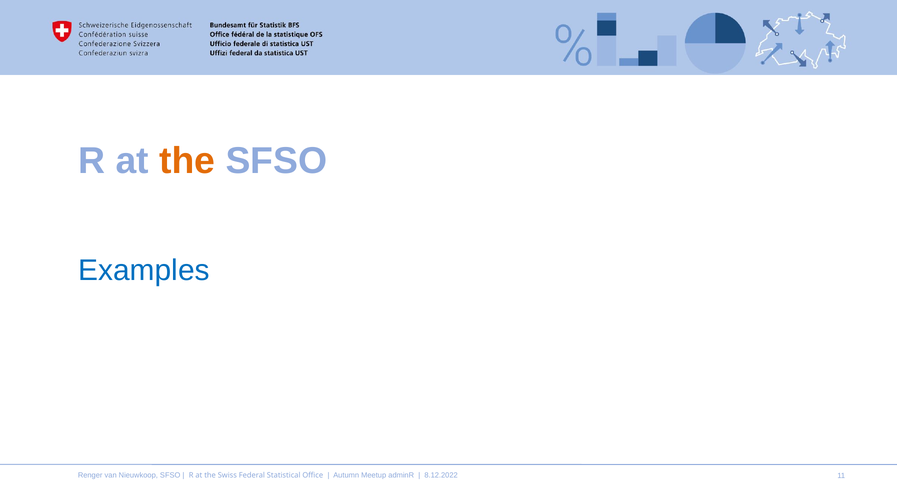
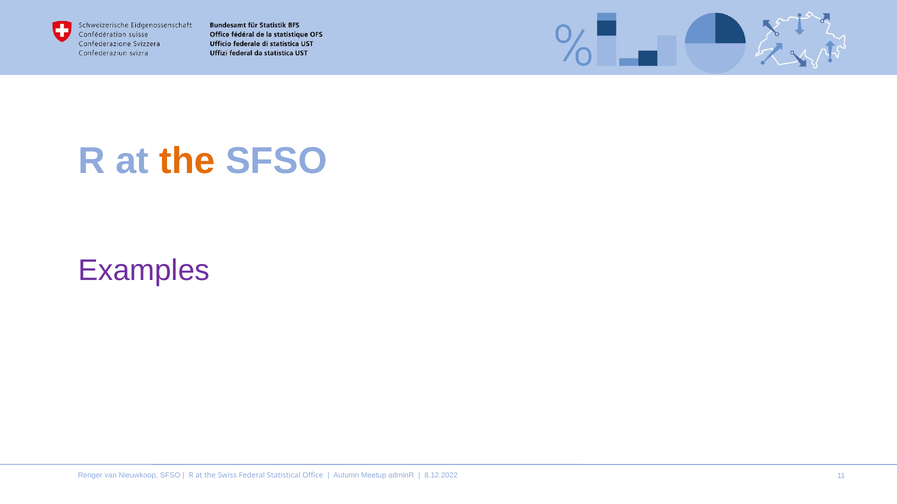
Examples colour: blue -> purple
